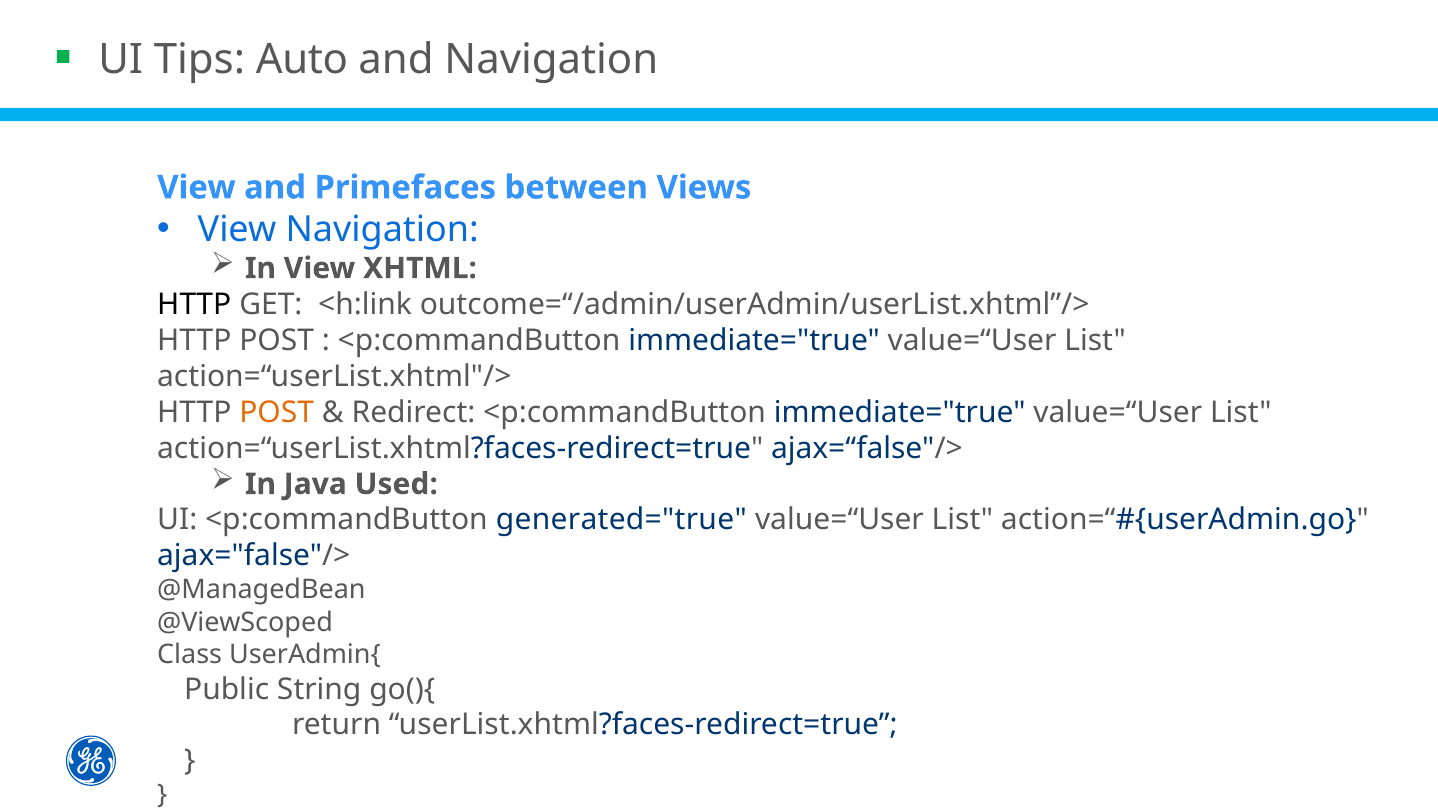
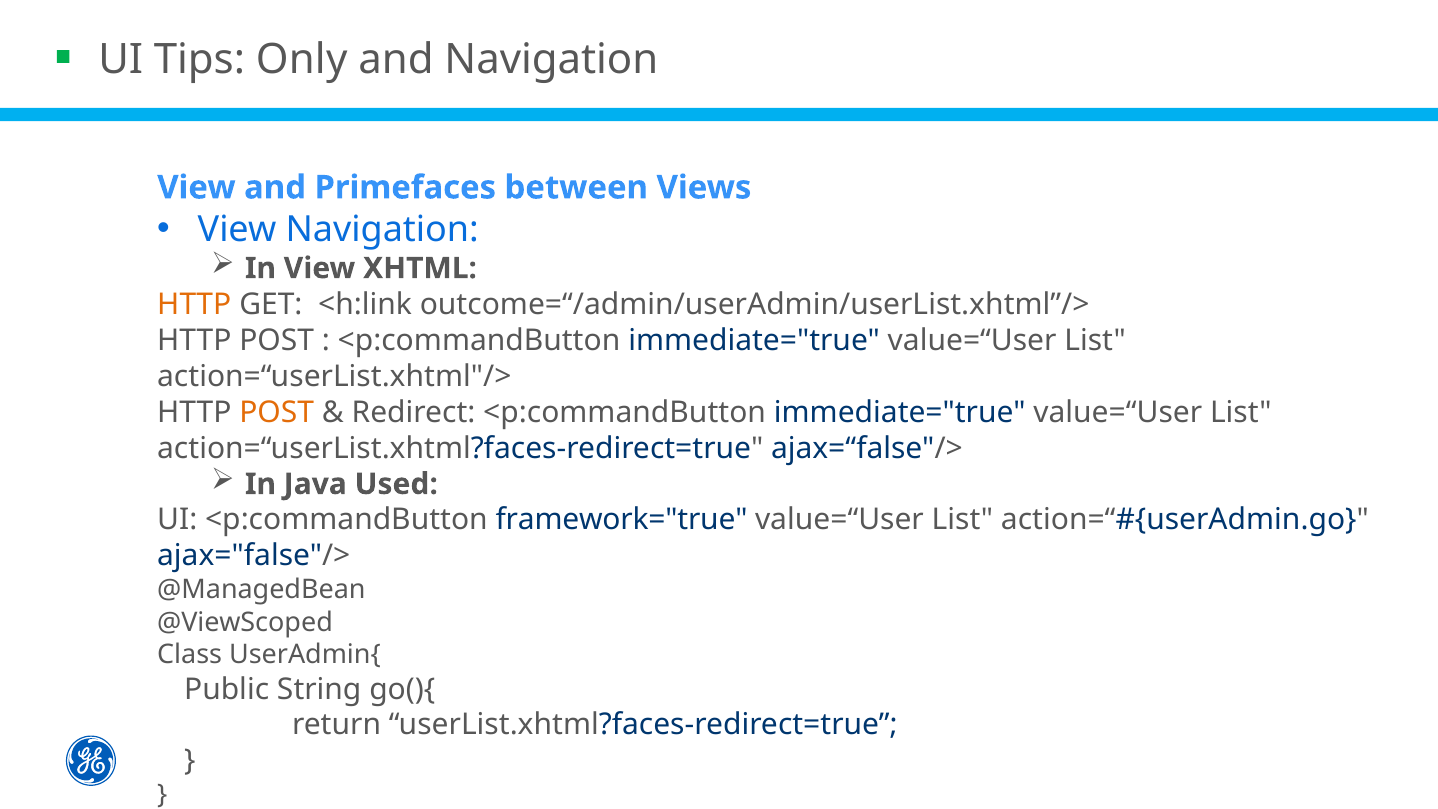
Auto: Auto -> Only
HTTP at (194, 304) colour: black -> orange
generated="true: generated="true -> framework="true
